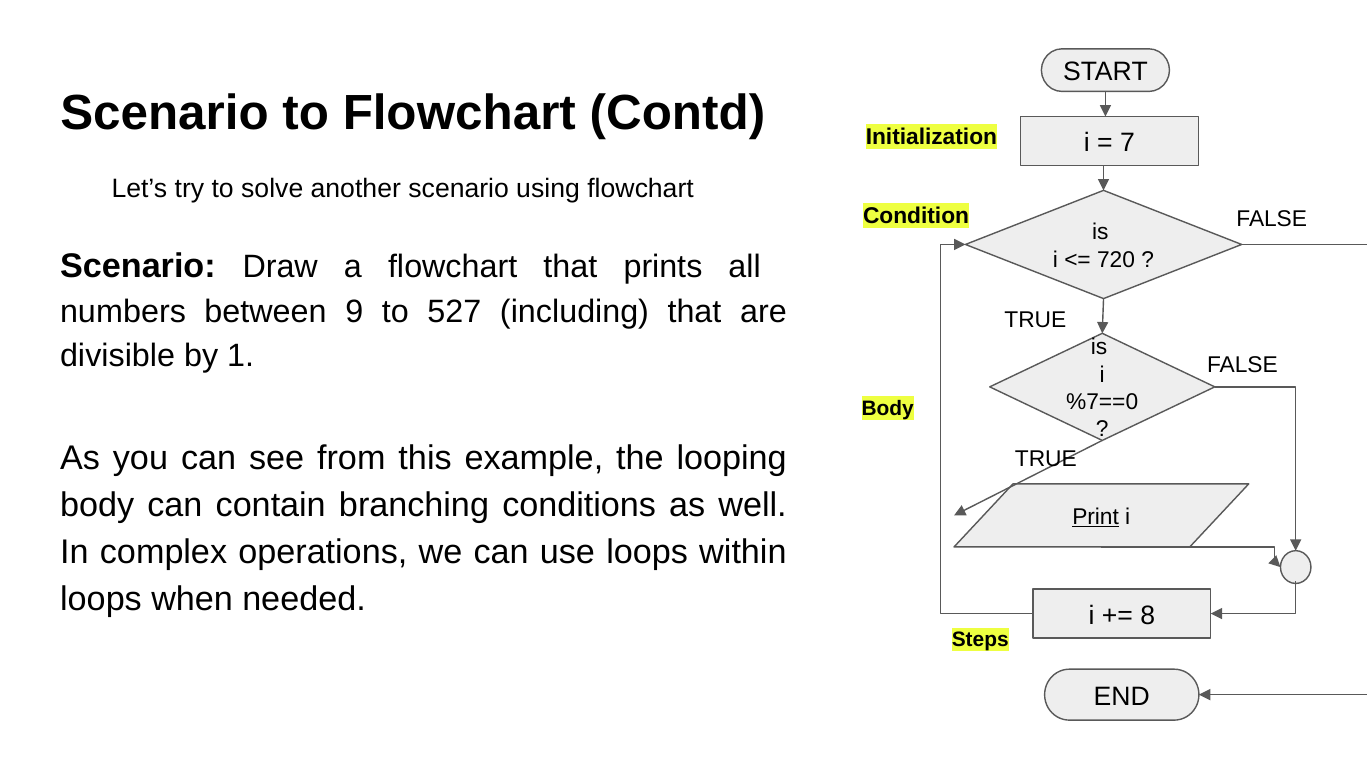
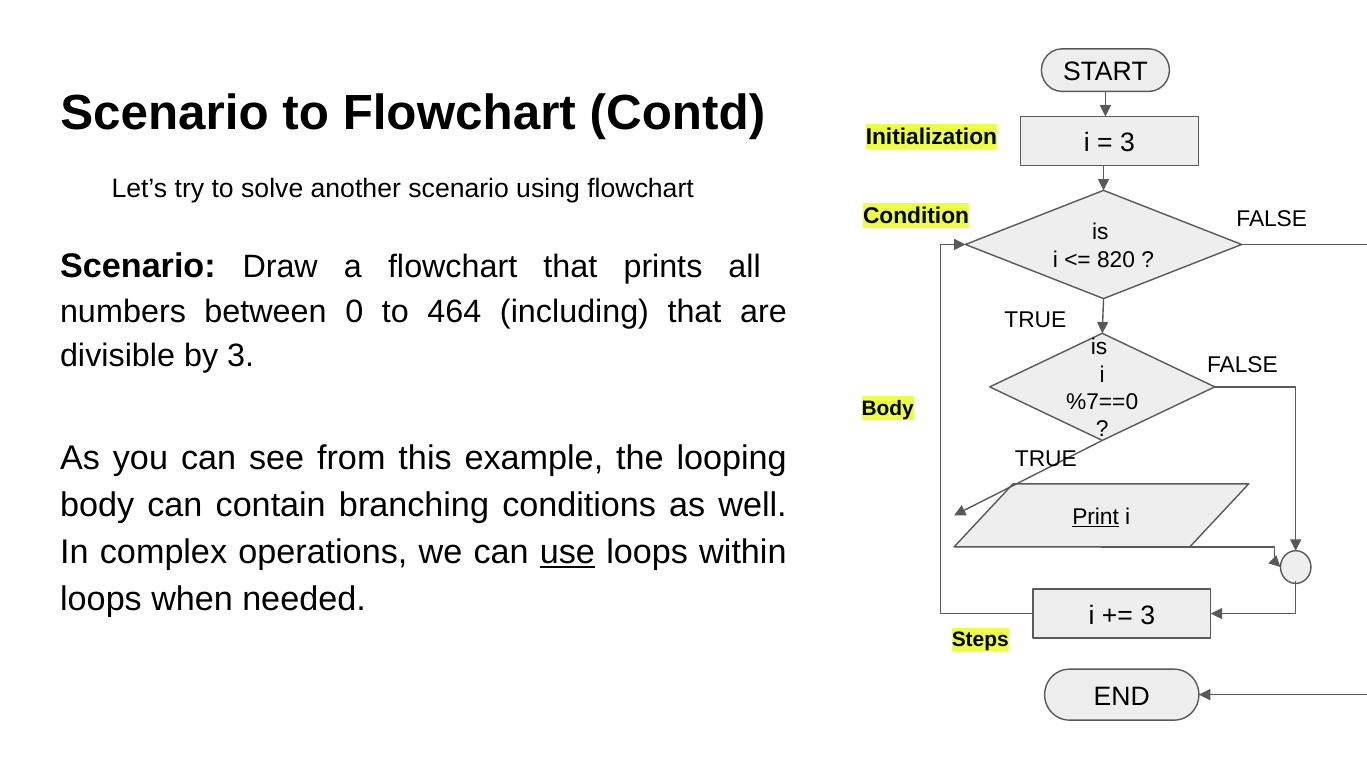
7 at (1128, 143): 7 -> 3
720: 720 -> 820
9: 9 -> 0
527: 527 -> 464
by 1: 1 -> 3
use underline: none -> present
8 at (1148, 615): 8 -> 3
